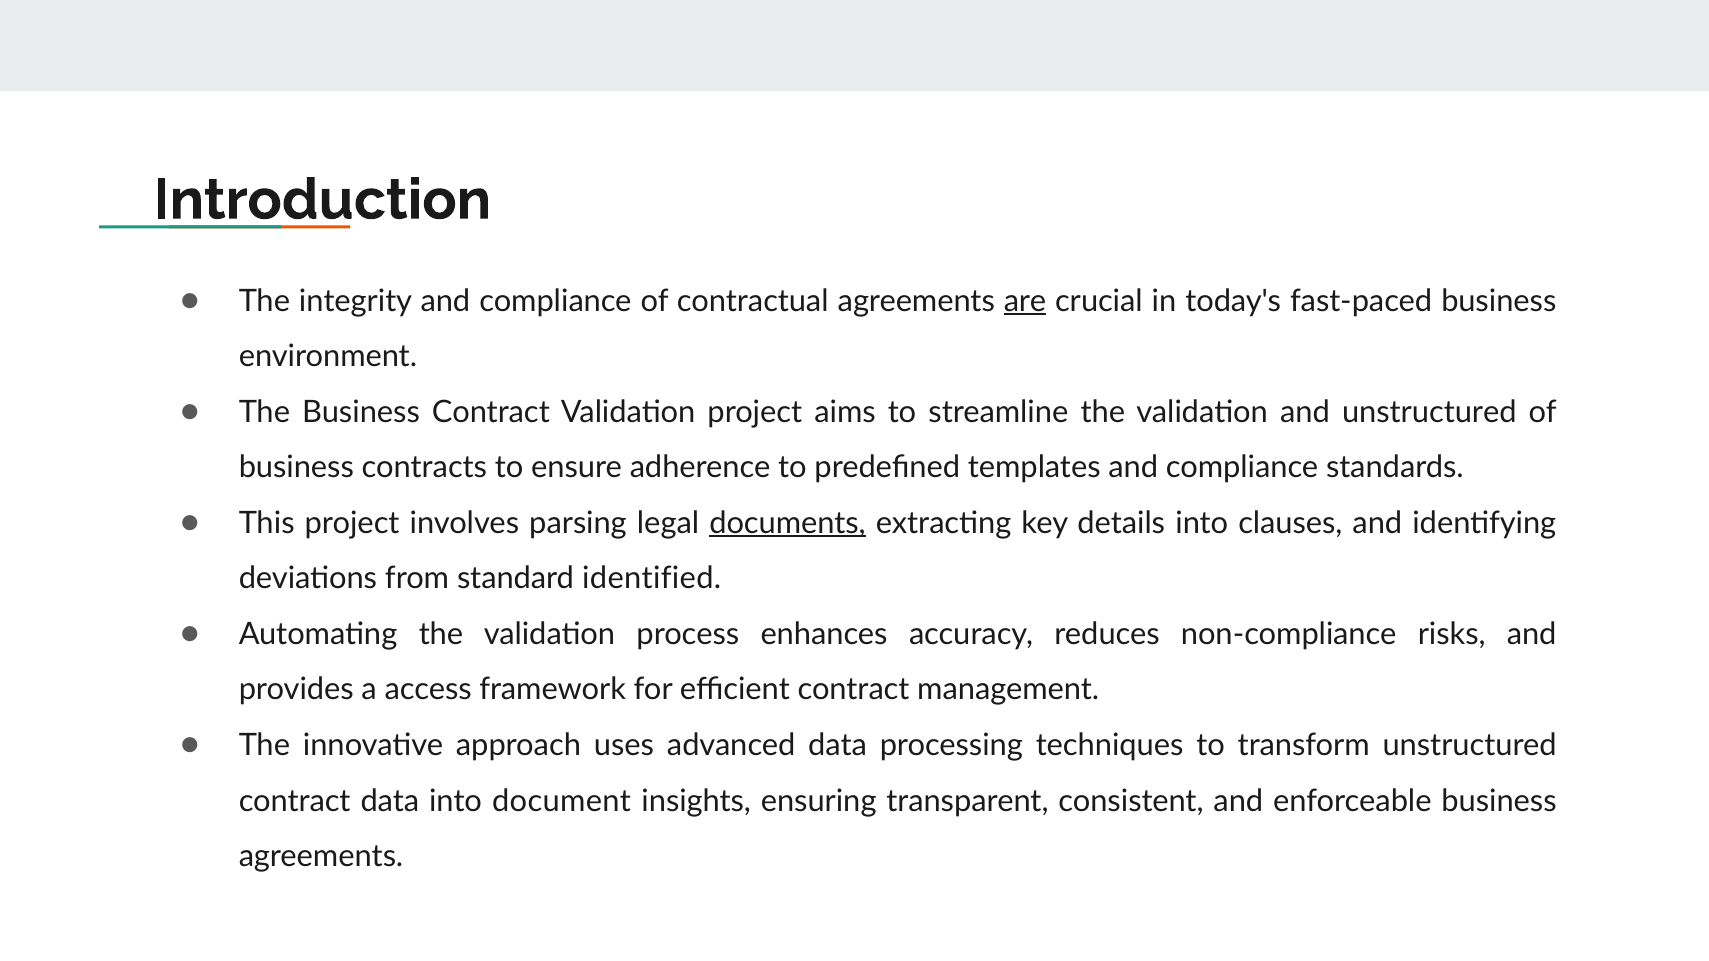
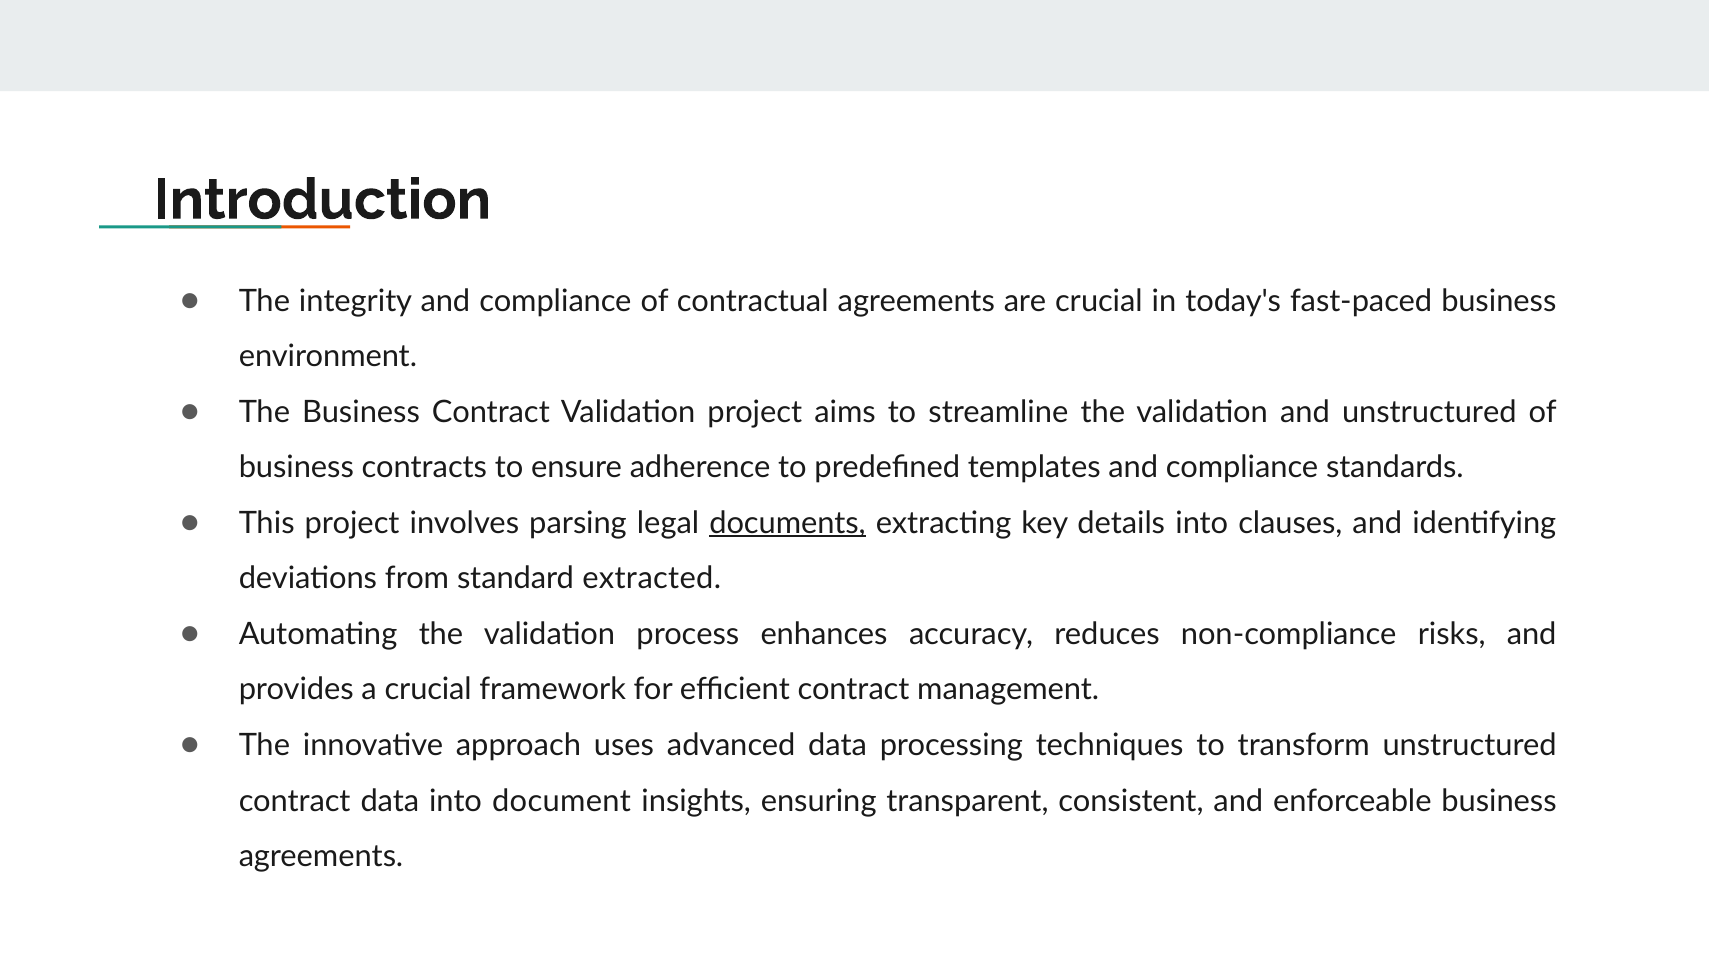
are underline: present -> none
identified: identified -> extracted
a access: access -> crucial
